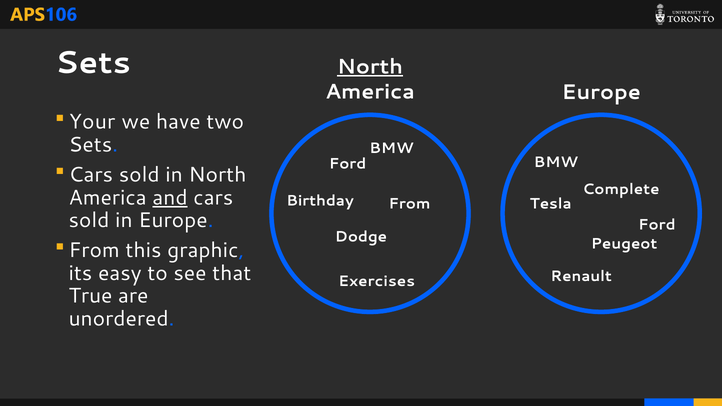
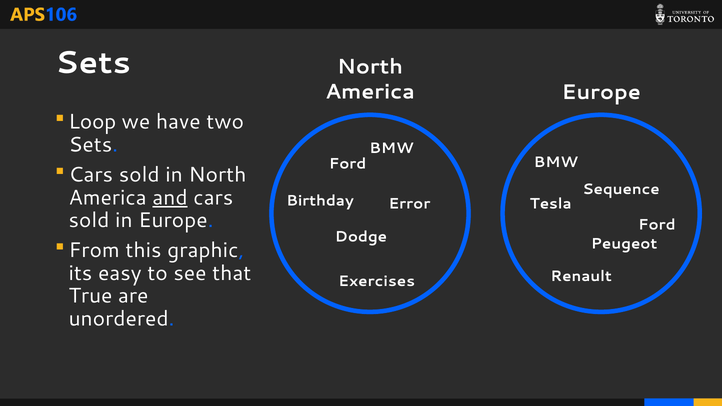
North at (370, 67) underline: present -> none
Your: Your -> Loop
Complete: Complete -> Sequence
From at (409, 204): From -> Error
